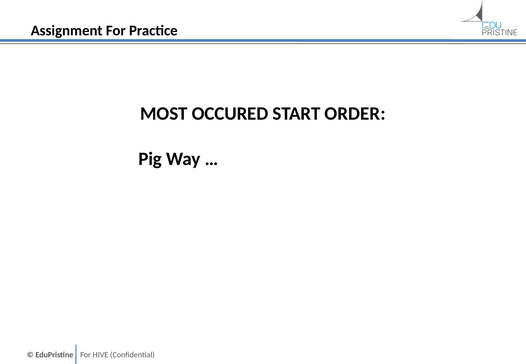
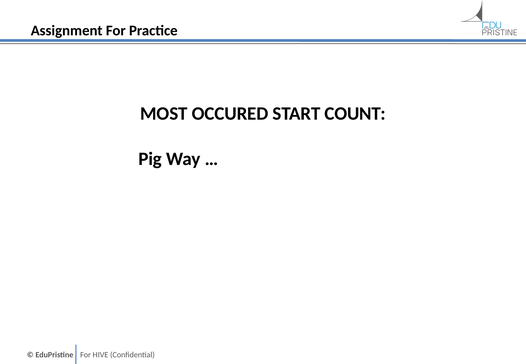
ORDER: ORDER -> COUNT
